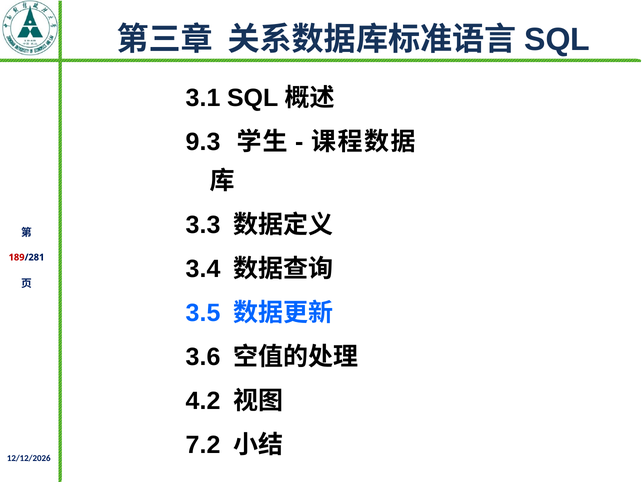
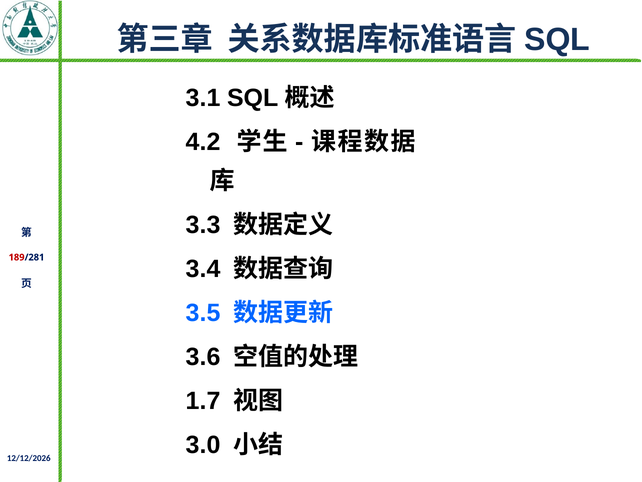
9.3: 9.3 -> 4.2
4.2: 4.2 -> 1.7
7.2: 7.2 -> 3.0
